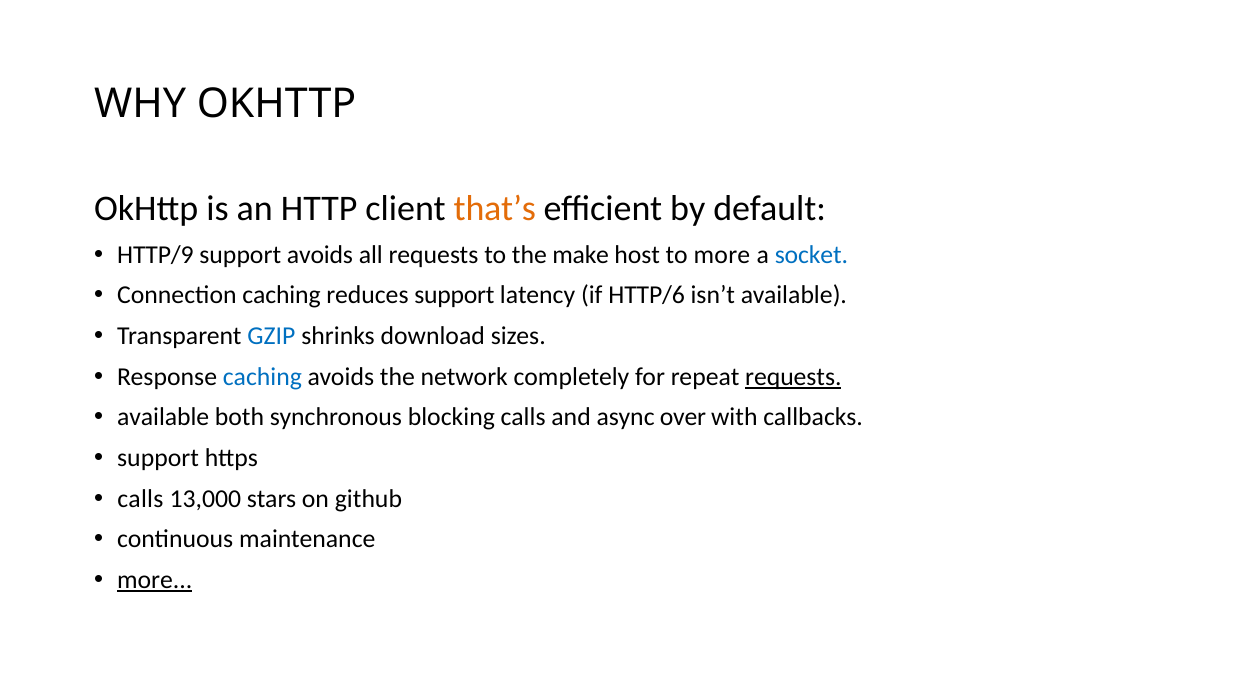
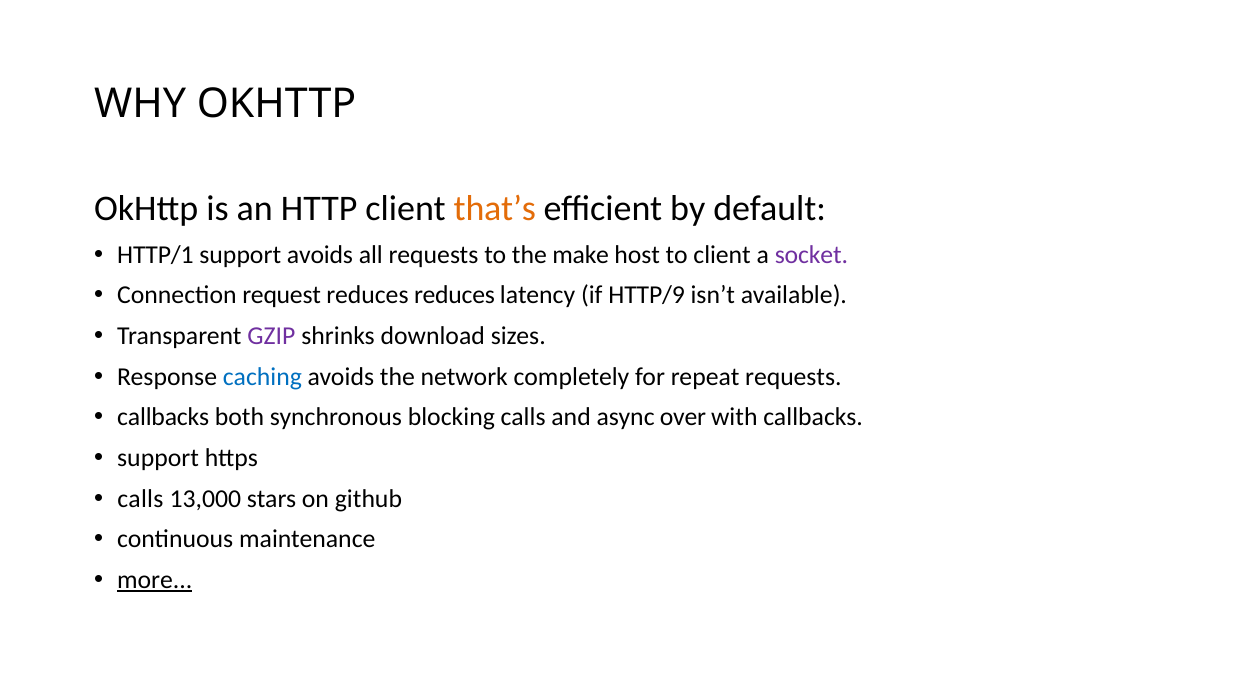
HTTP/9: HTTP/9 -> HTTP/1
to more: more -> client
socket colour: blue -> purple
Connection caching: caching -> request
reduces support: support -> reduces
HTTP/6: HTTP/6 -> HTTP/9
GZIP colour: blue -> purple
requests at (793, 377) underline: present -> none
available at (163, 417): available -> callbacks
